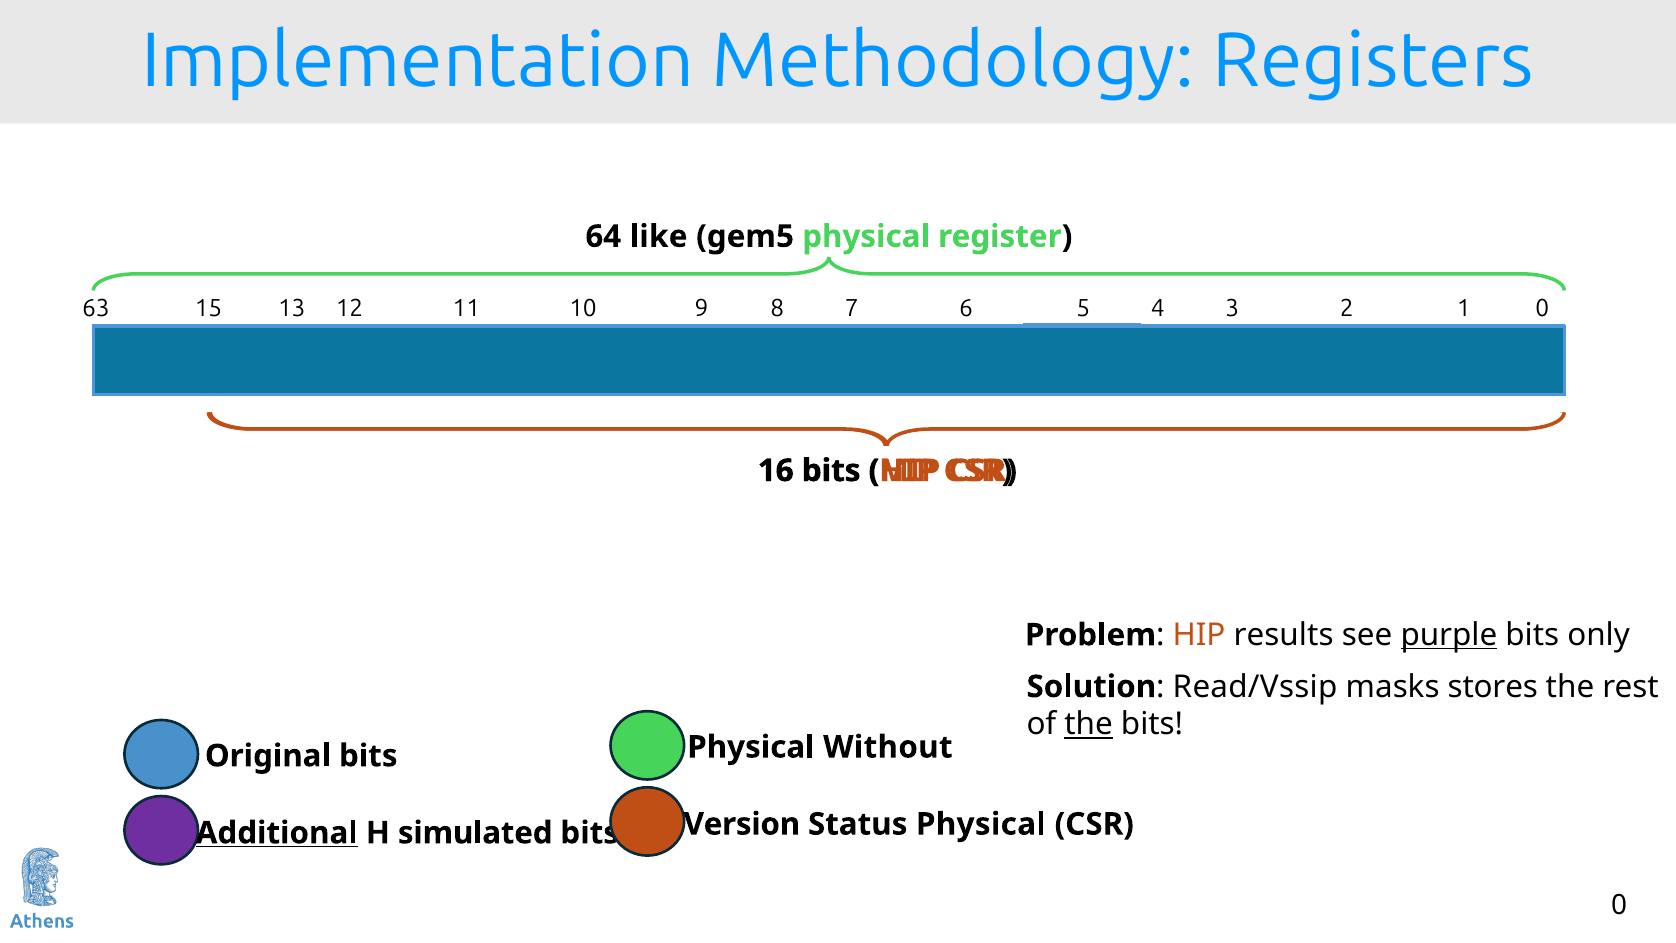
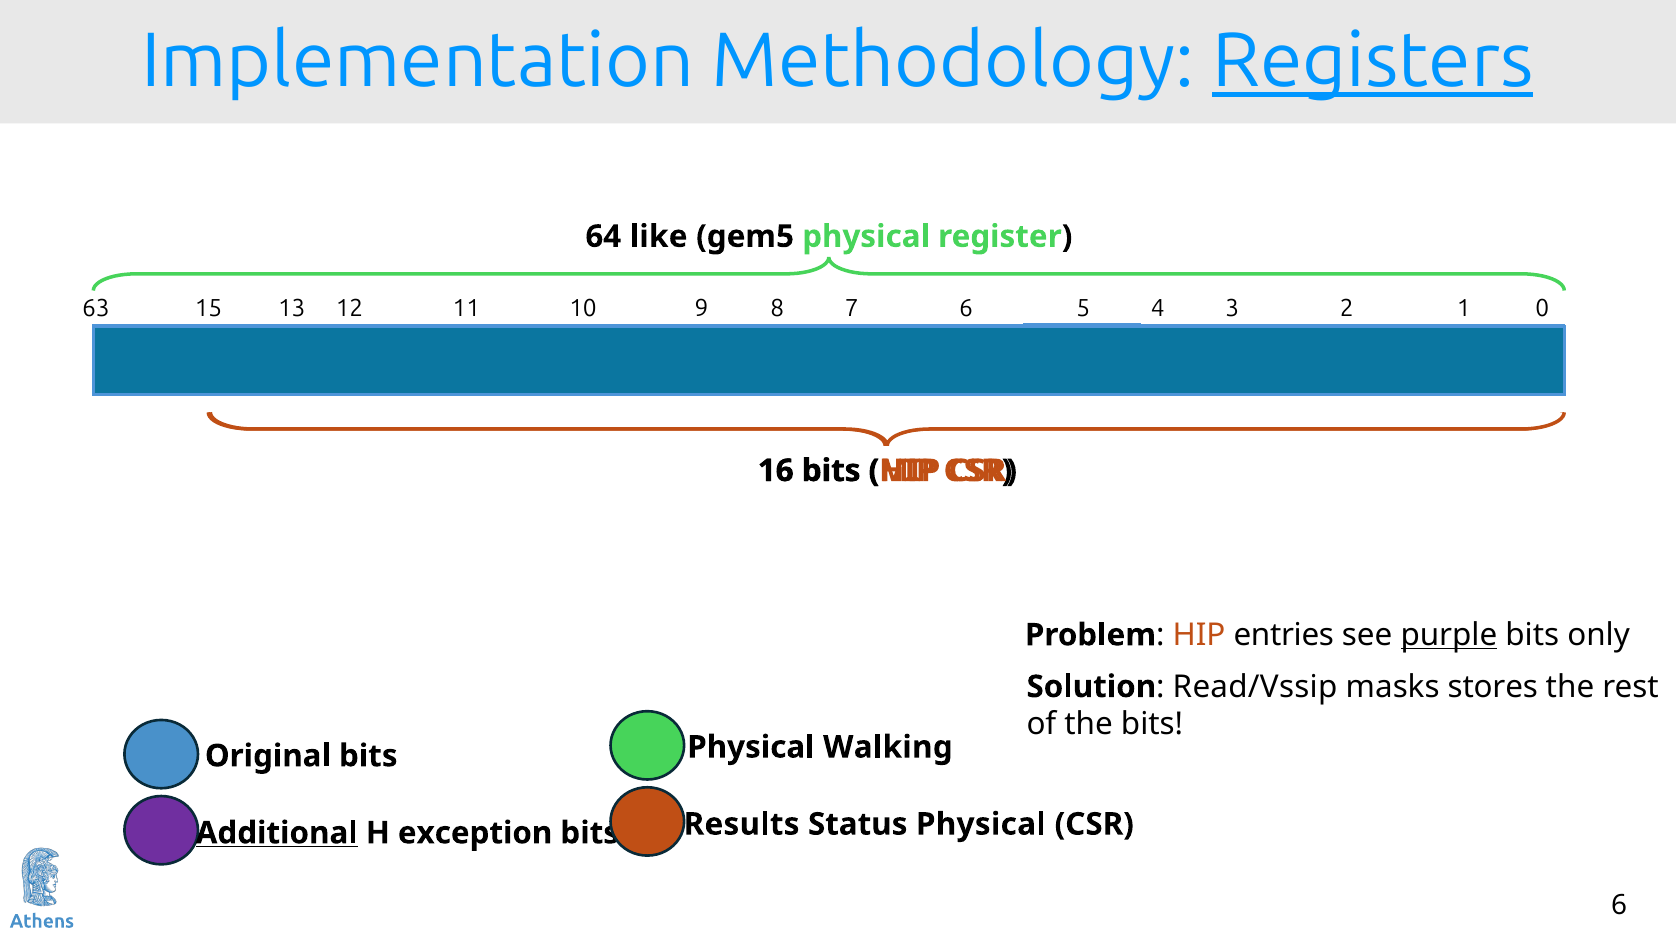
Registers underline: none -> present
results: results -> entries
the at (1089, 724) underline: present -> none
Without: Without -> Walking
Version: Version -> Results
simulated: simulated -> exception
0 at (1619, 905): 0 -> 6
